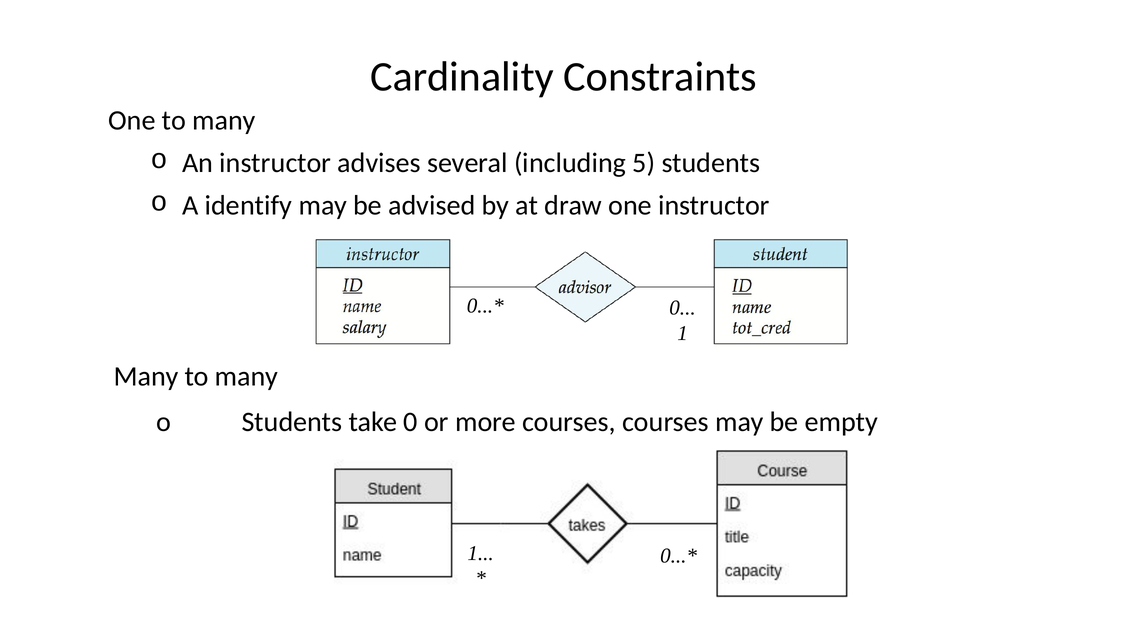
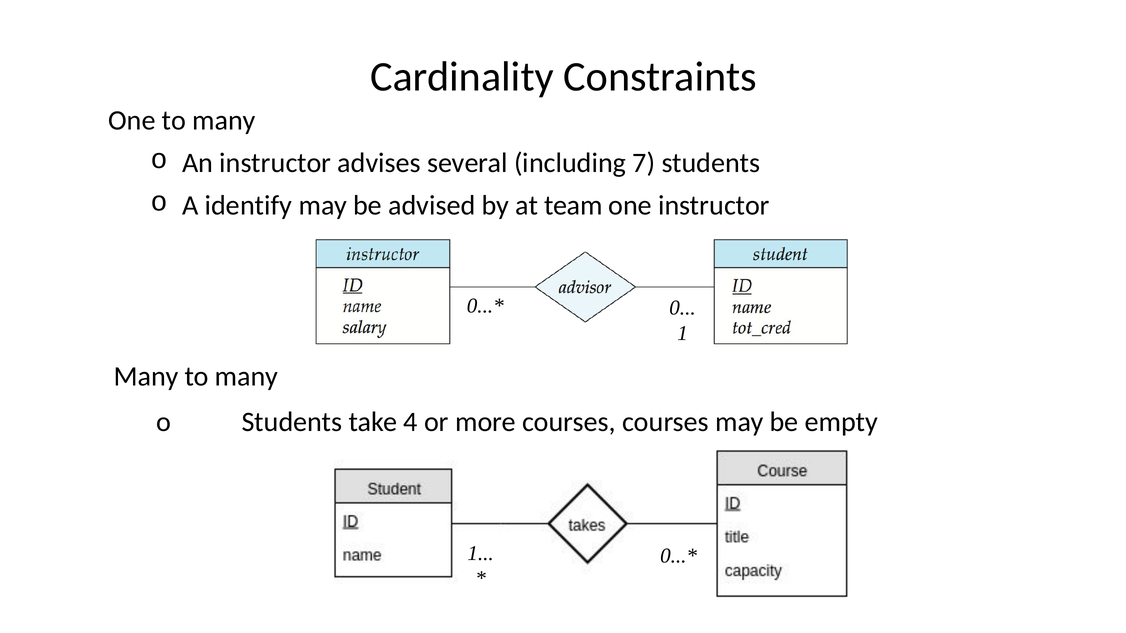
5: 5 -> 7
draw: draw -> team
take 0: 0 -> 4
